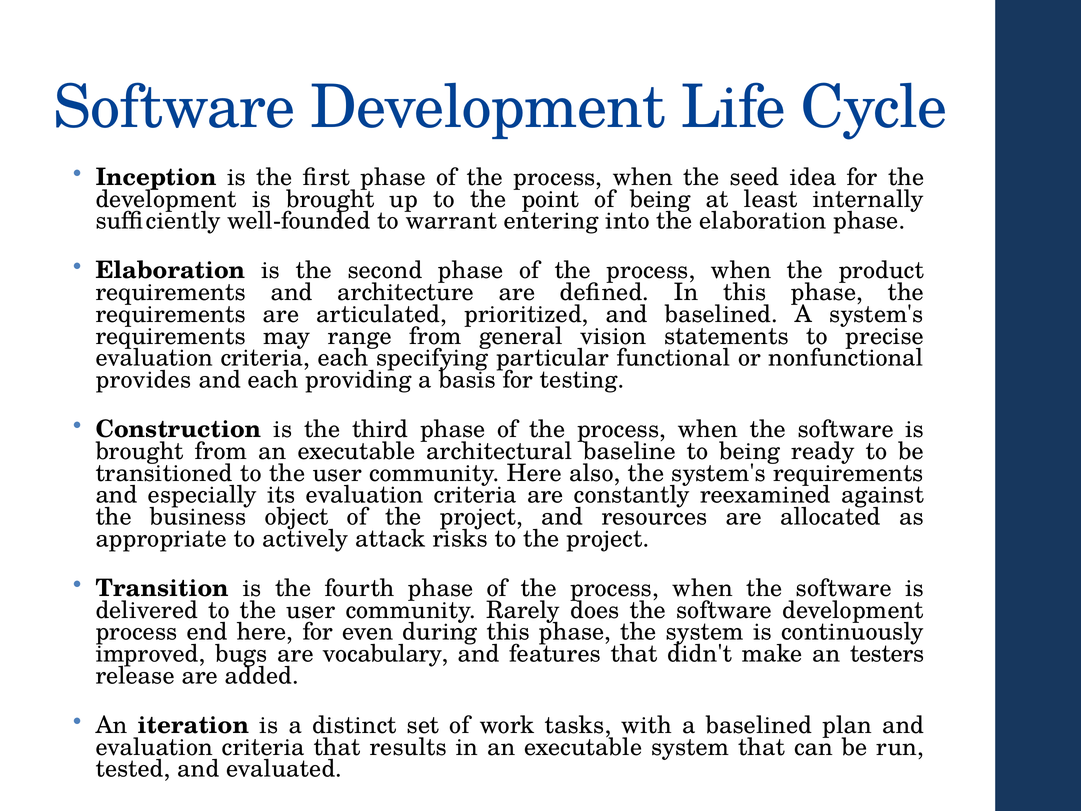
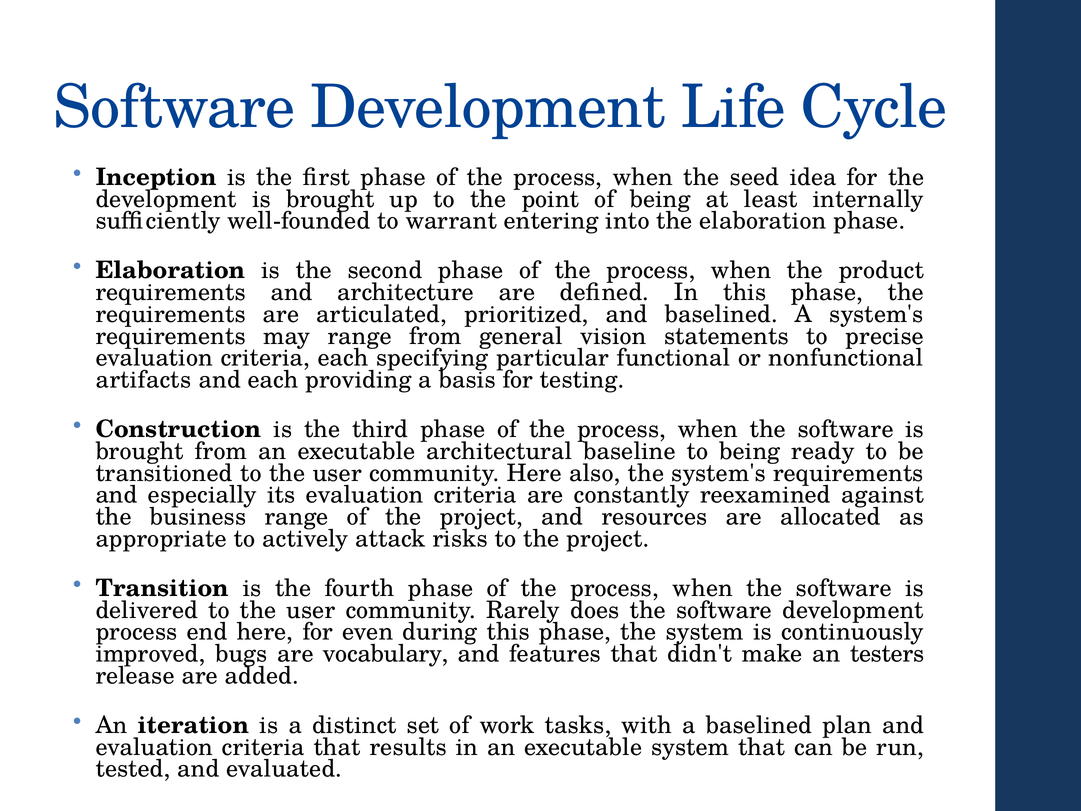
provides: provides -> artifacts
business object: object -> range
